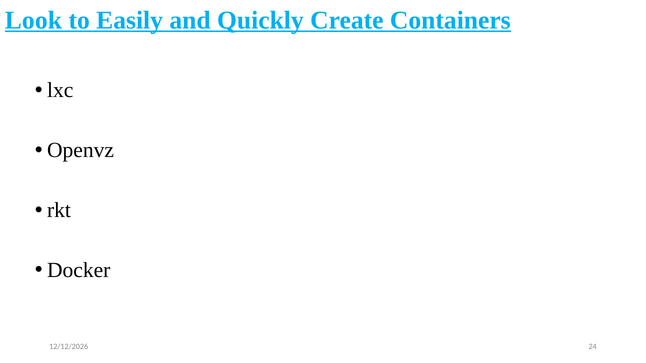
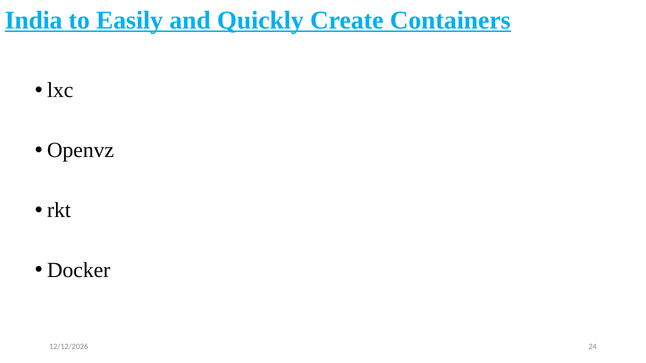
Look: Look -> India
